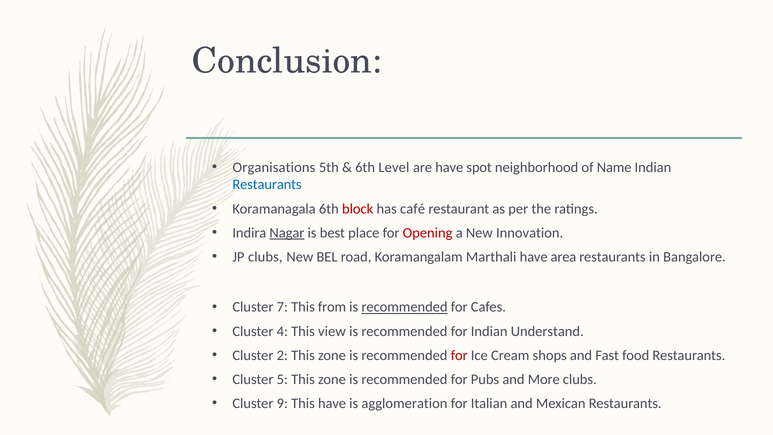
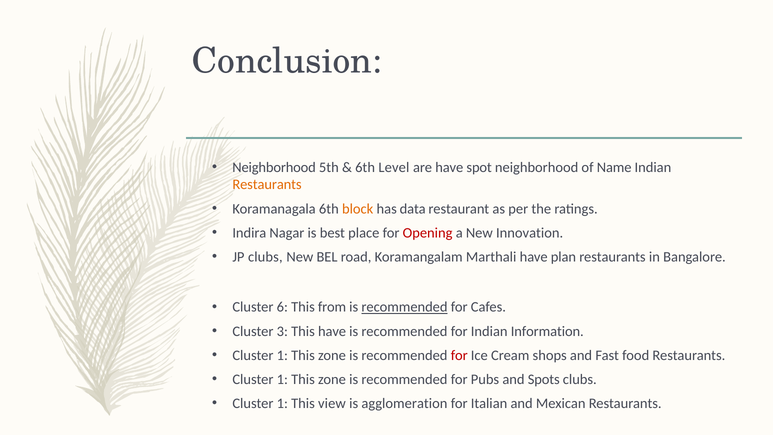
Organisations at (274, 167): Organisations -> Neighborhood
Restaurants at (267, 185) colour: blue -> orange
block colour: red -> orange
café: café -> data
Nagar underline: present -> none
area: area -> plan
7: 7 -> 6
4: 4 -> 3
This view: view -> have
Understand: Understand -> Information
2 at (282, 355): 2 -> 1
5 at (282, 379): 5 -> 1
More: More -> Spots
9 at (282, 403): 9 -> 1
This have: have -> view
